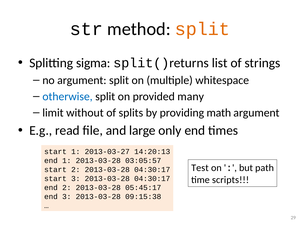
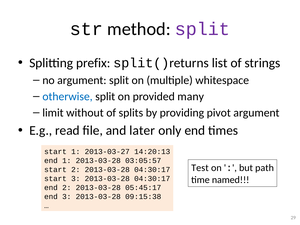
split at (202, 29) colour: orange -> purple
sigma: sigma -> prefix
math: math -> pivot
large: large -> later
scripts: scripts -> named
